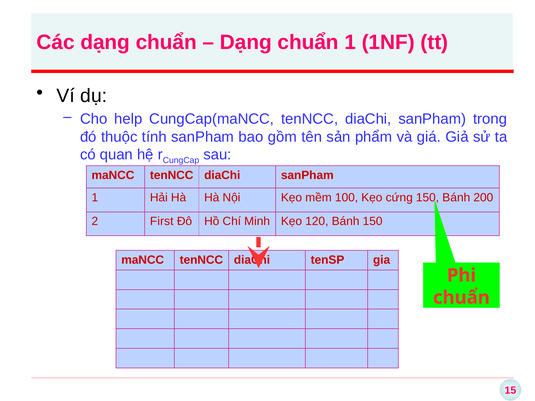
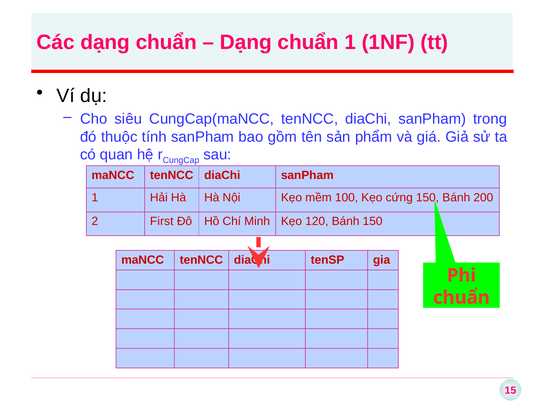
help: help -> siêu
